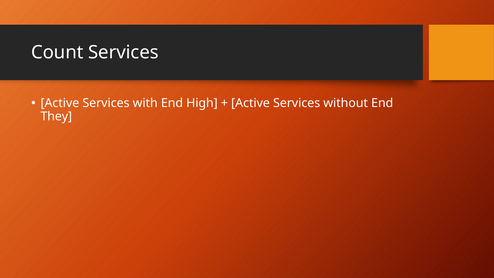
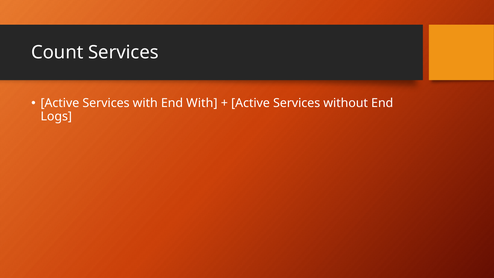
End High: High -> With
They: They -> Logs
